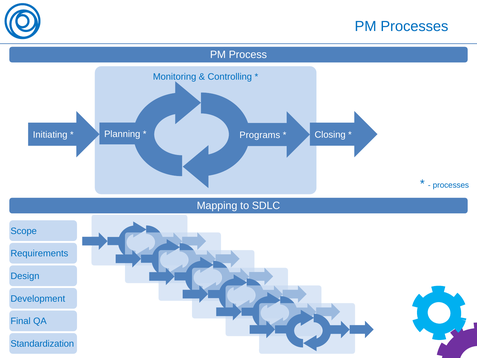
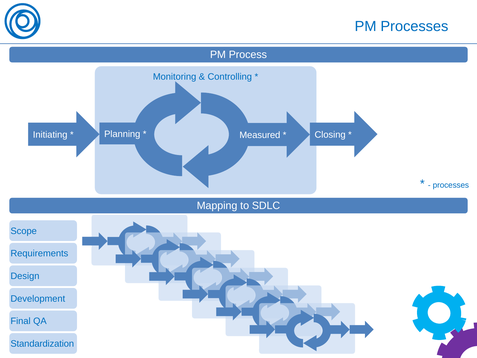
Programs: Programs -> Measured
